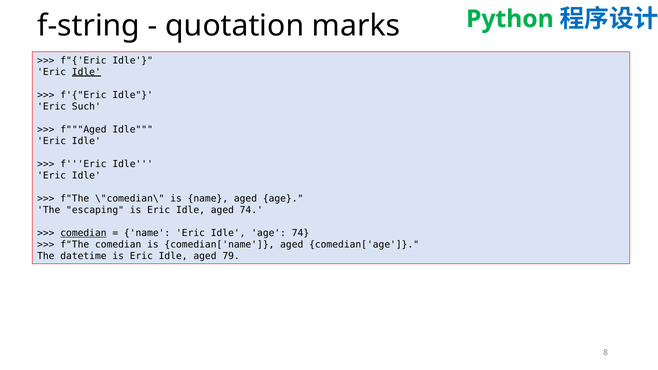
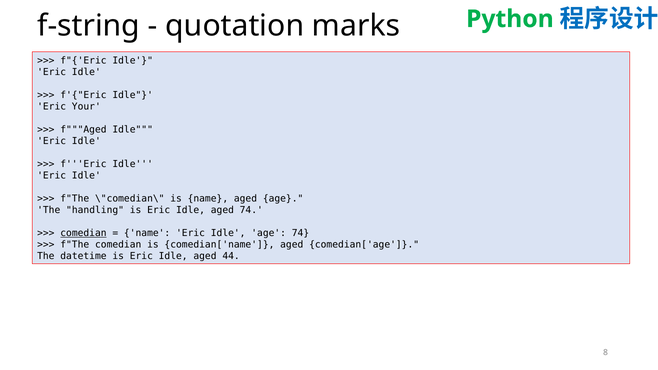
Idle at (86, 72) underline: present -> none
Such: Such -> Your
escaping: escaping -> handling
79: 79 -> 44
